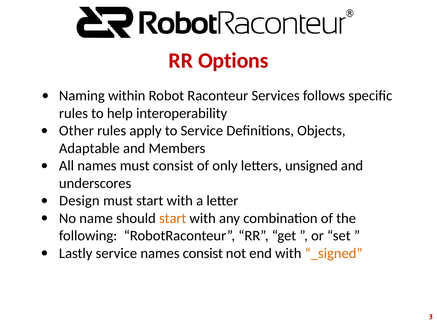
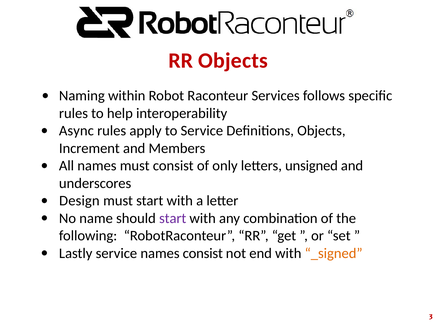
RR Options: Options -> Objects
Other: Other -> Async
Adaptable: Adaptable -> Increment
start at (173, 218) colour: orange -> purple
